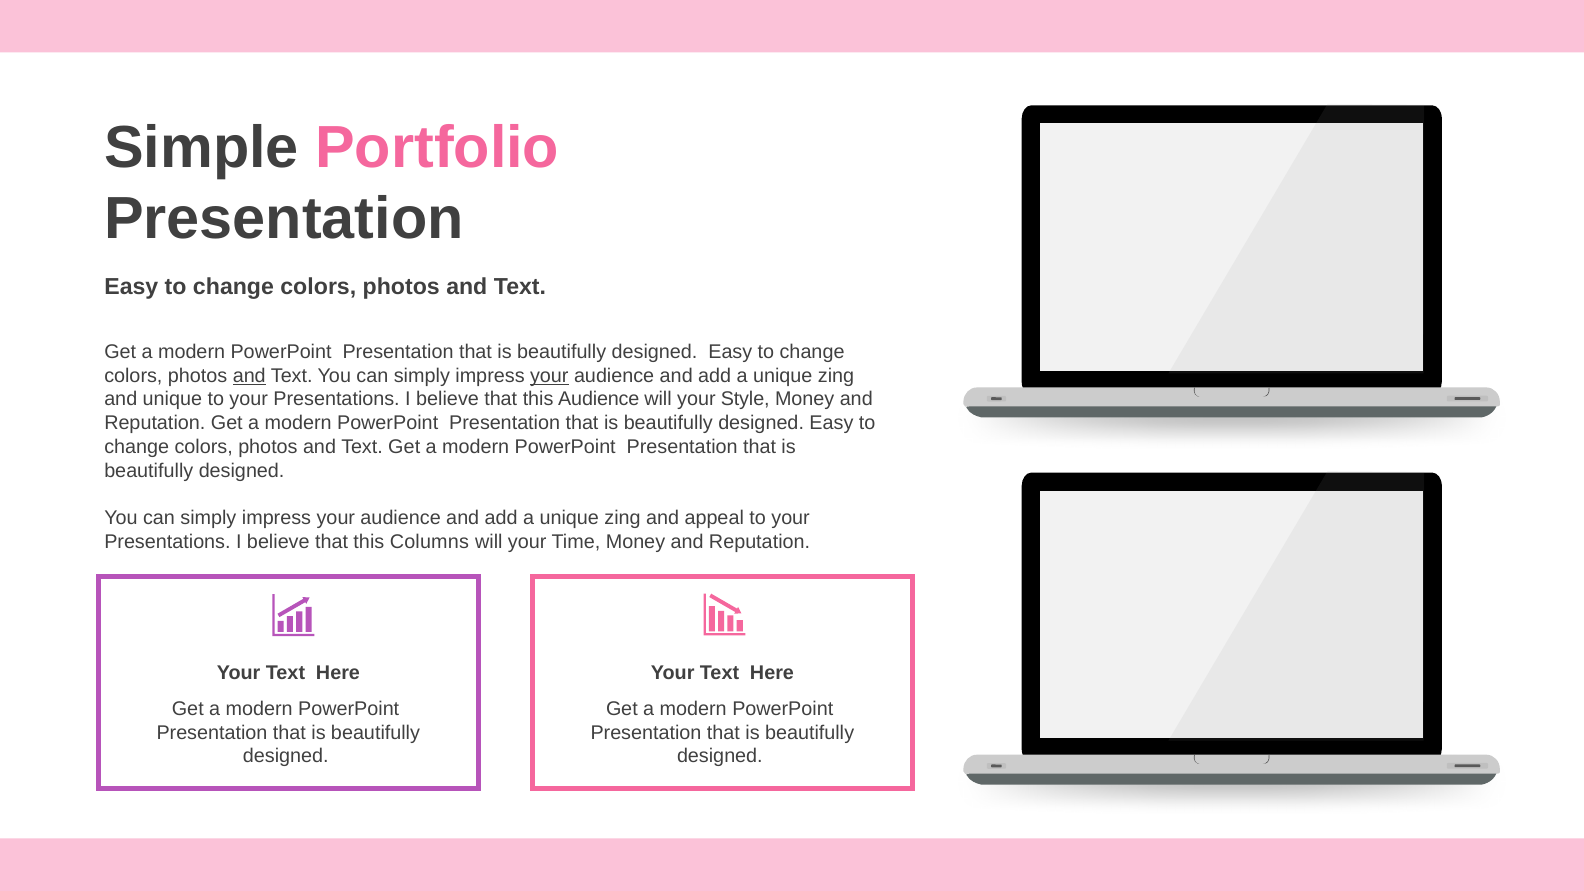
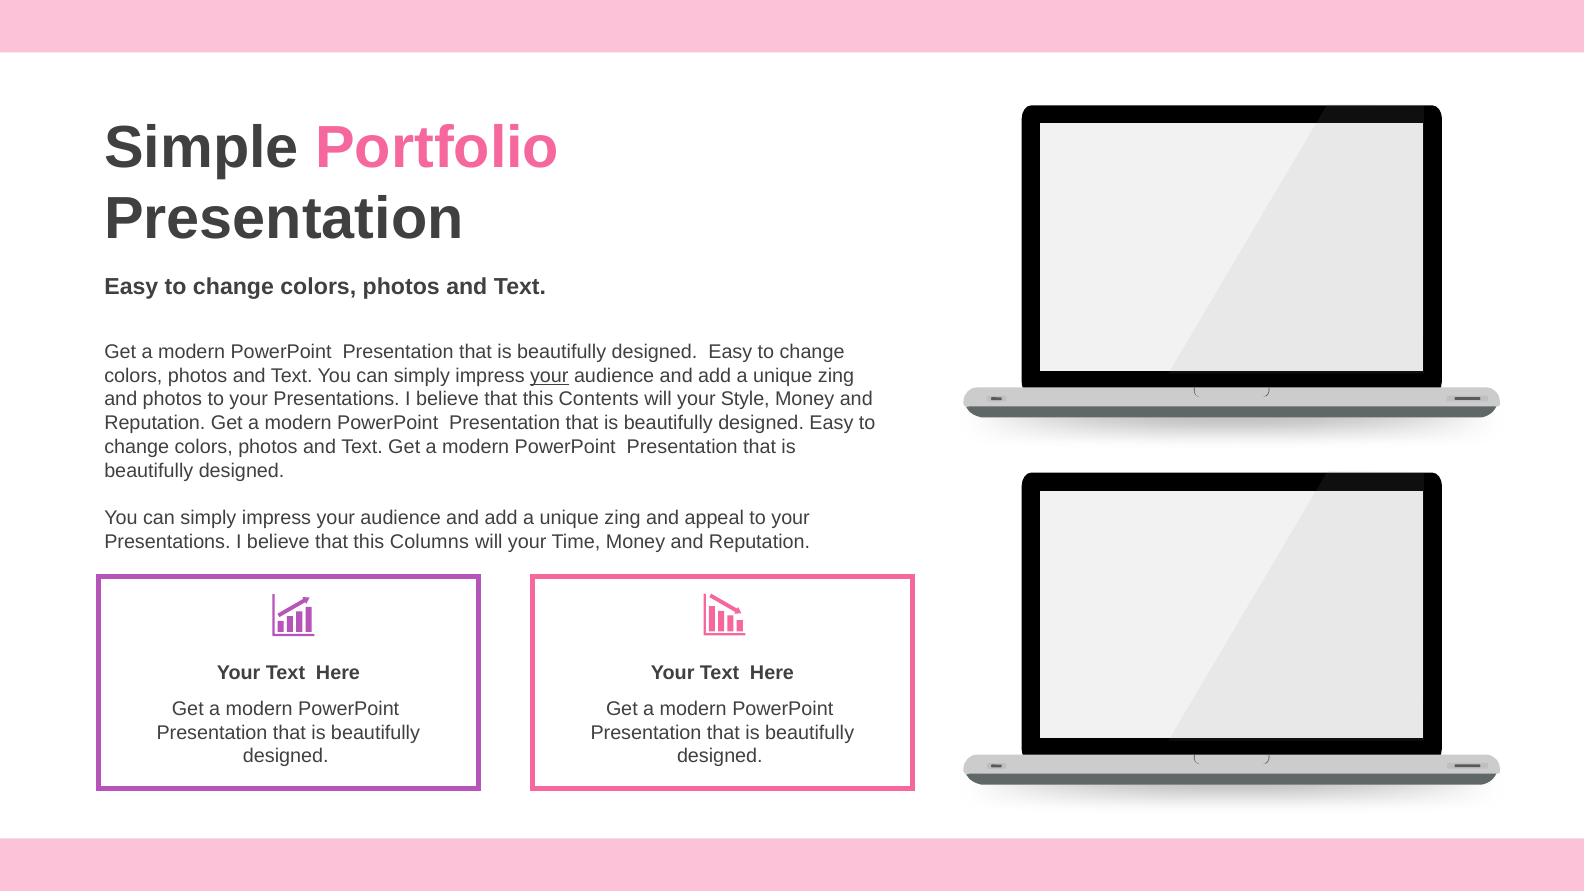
and at (249, 376) underline: present -> none
and unique: unique -> photos
this Audience: Audience -> Contents
